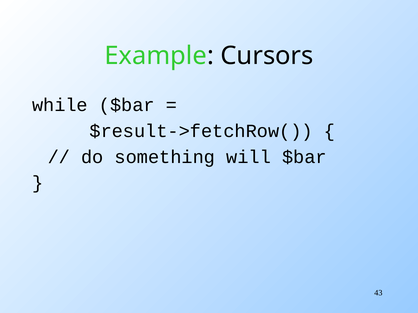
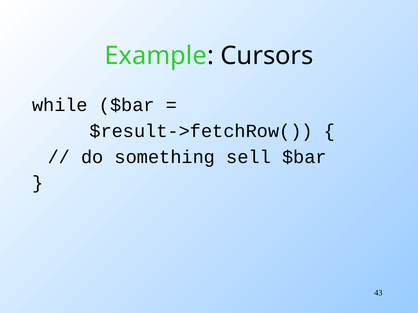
will: will -> sell
